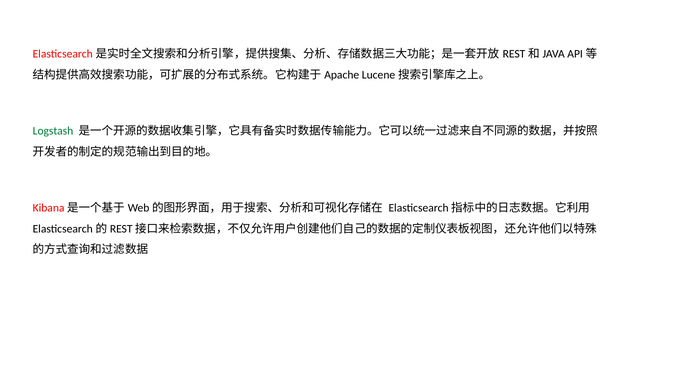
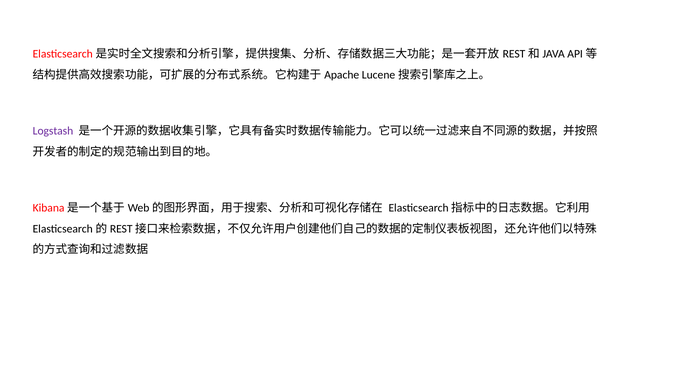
Logstash colour: green -> purple
